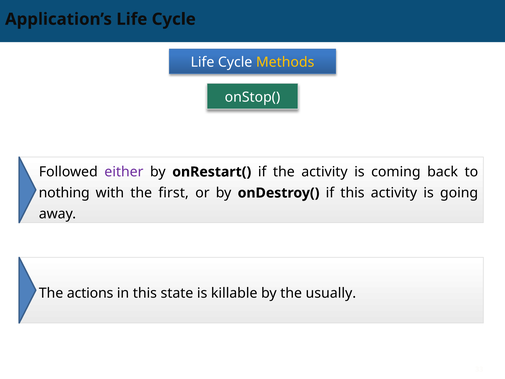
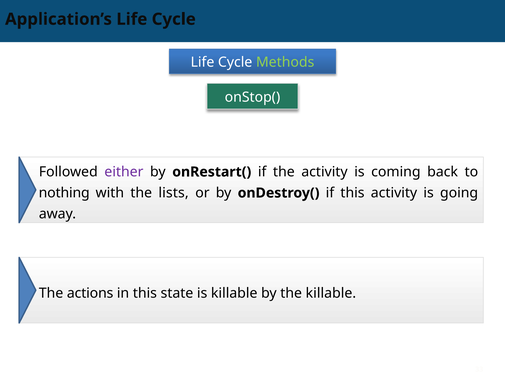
Methods colour: yellow -> light green
first: first -> lists
the usually: usually -> killable
